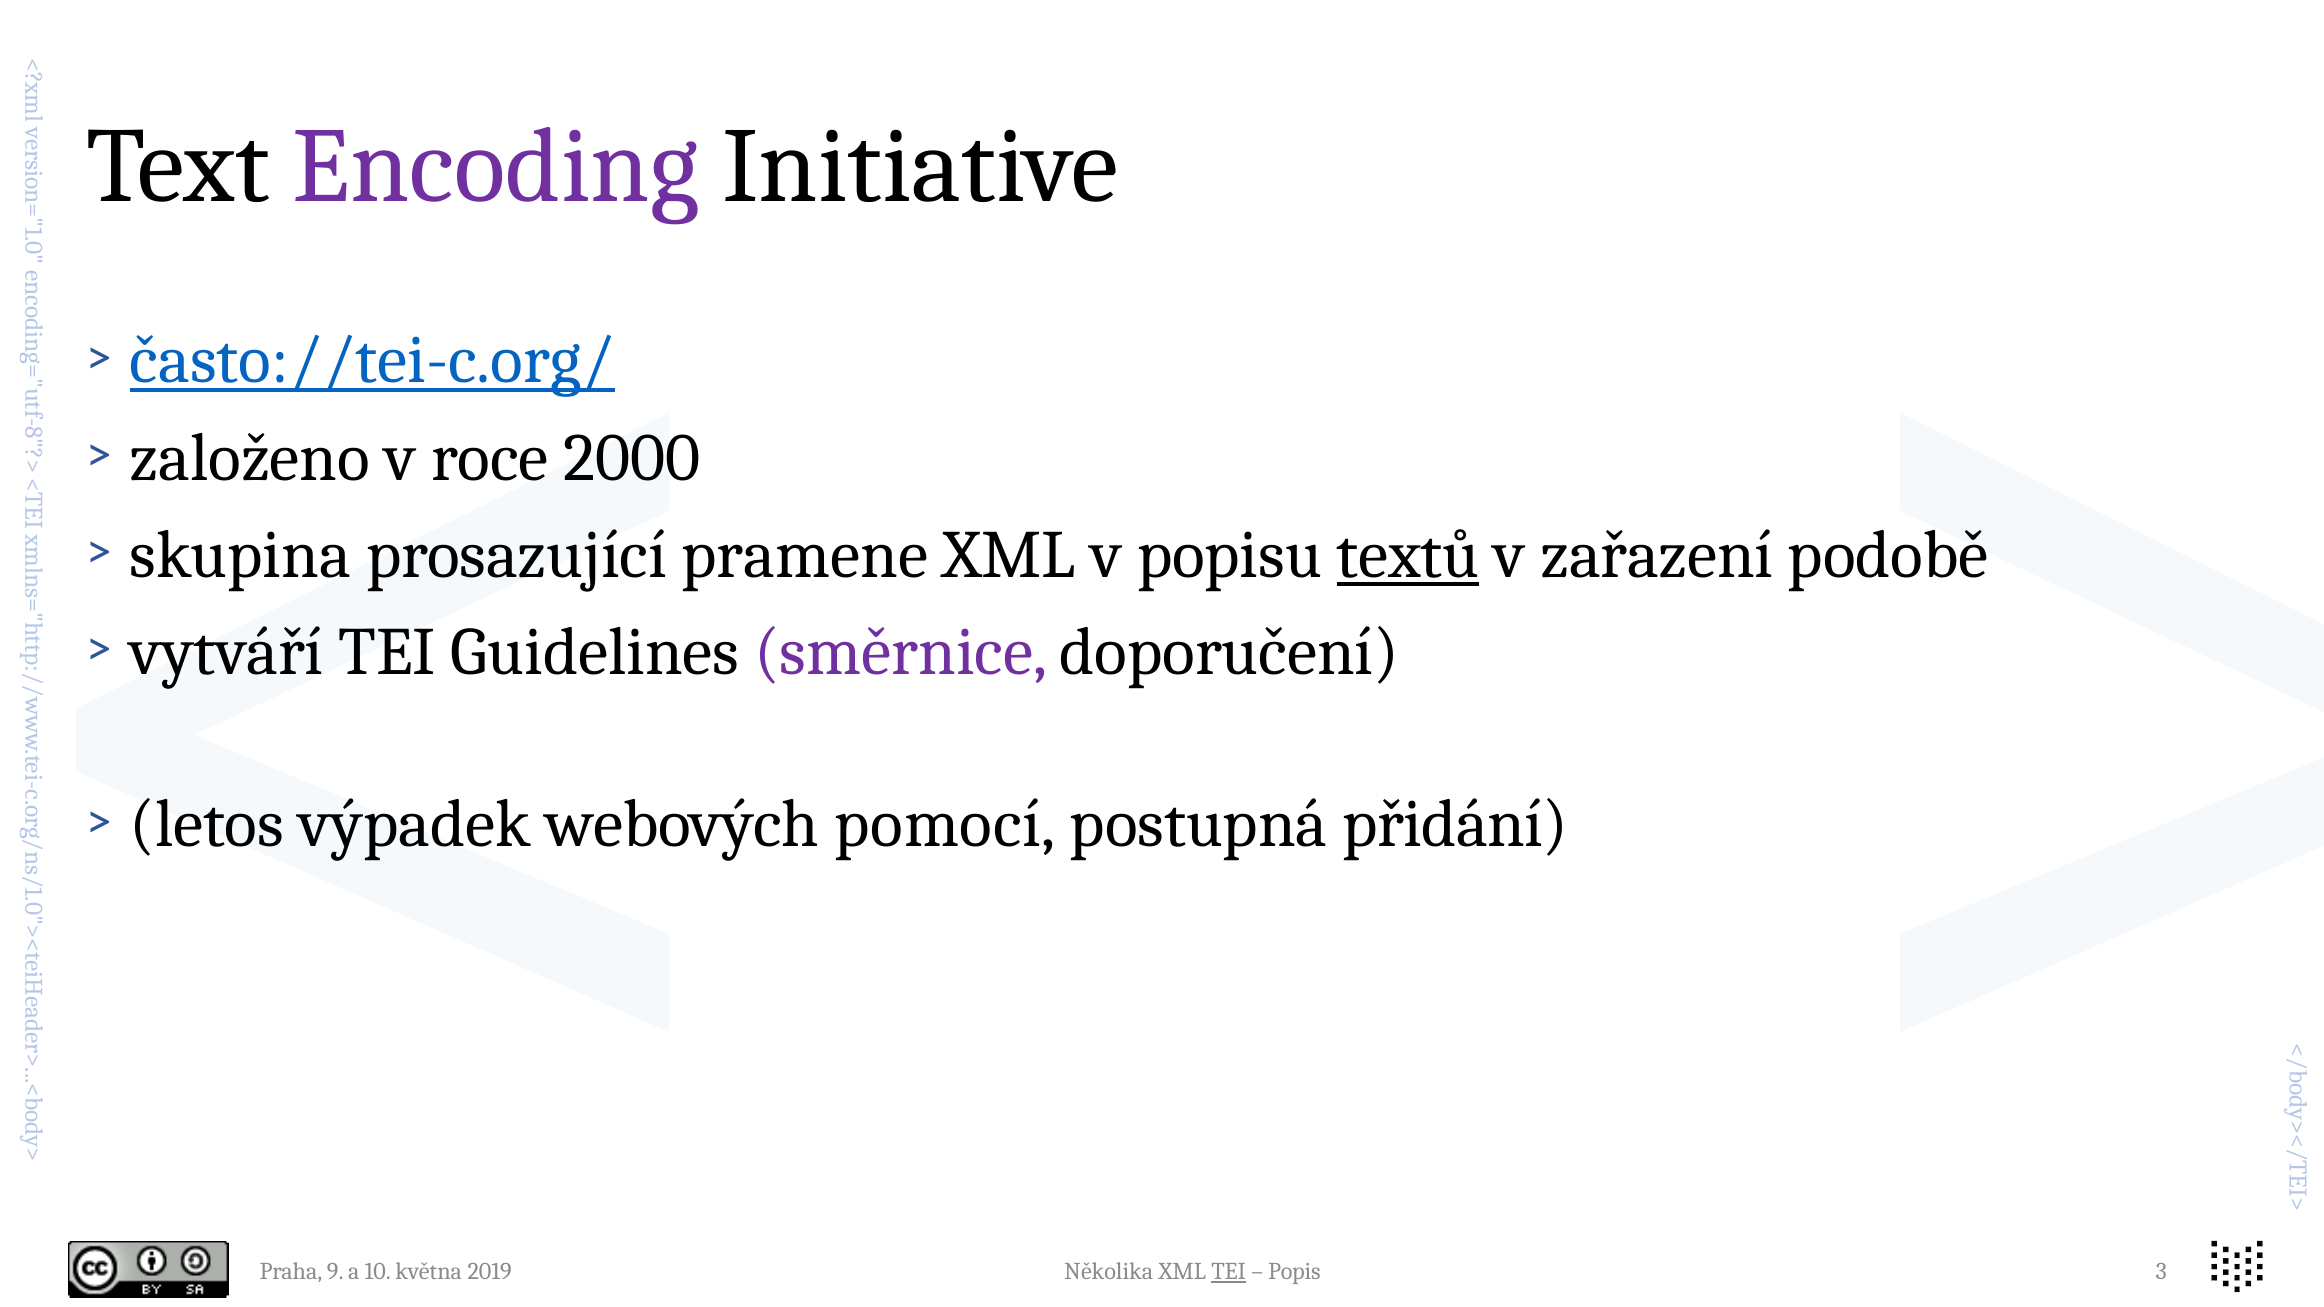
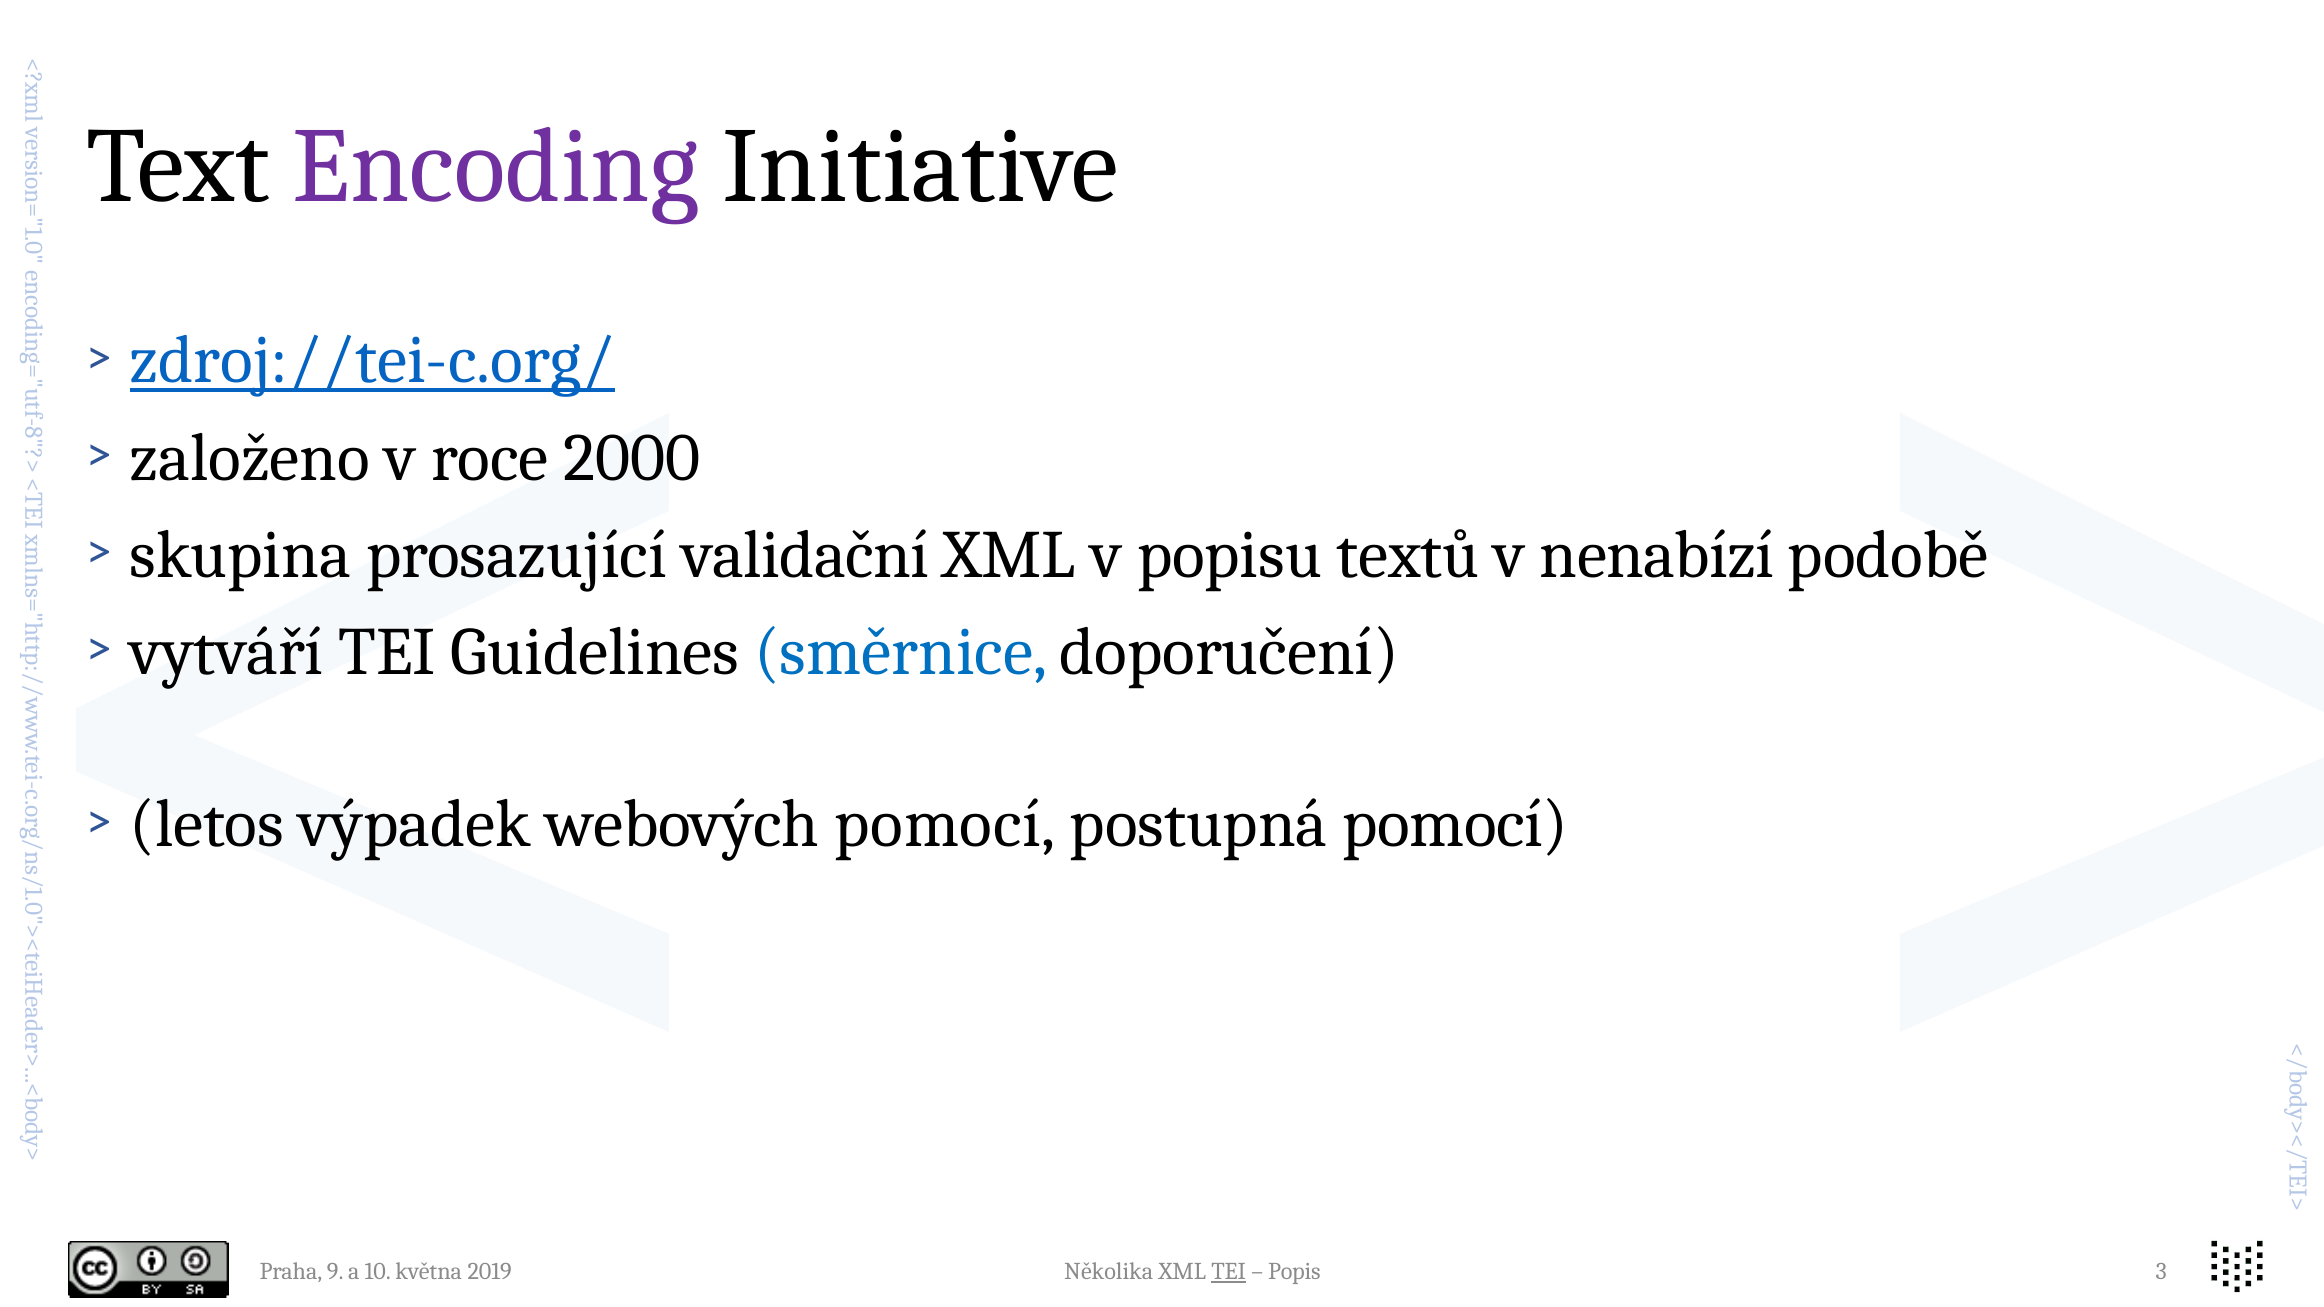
často://tei-c.org/: často://tei-c.org/ -> zdroj://tei-c.org/
pramene: pramene -> validační
textů underline: present -> none
zařazení: zařazení -> nenabízí
směrnice colour: purple -> blue
postupná přidání: přidání -> pomocí
